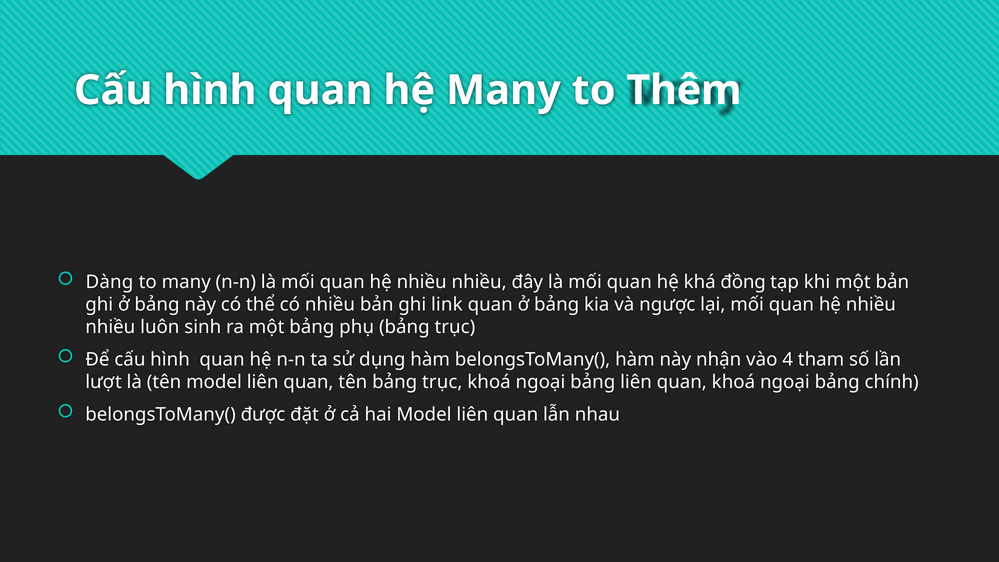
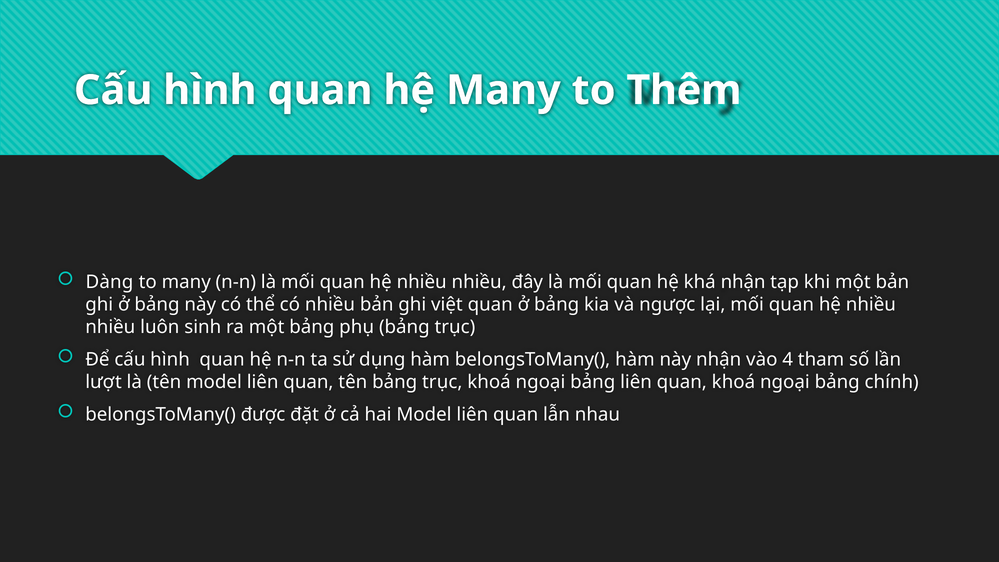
khá đồng: đồng -> nhận
link: link -> việt
